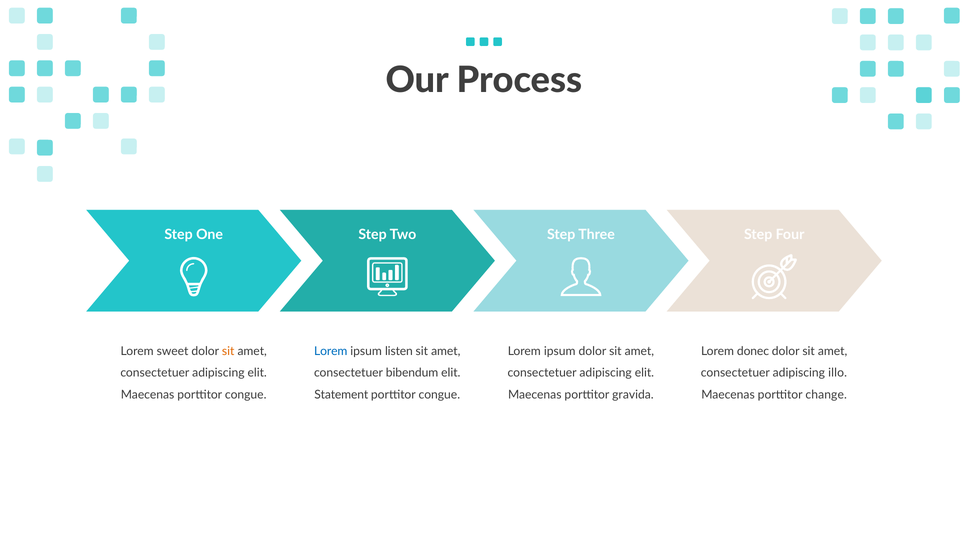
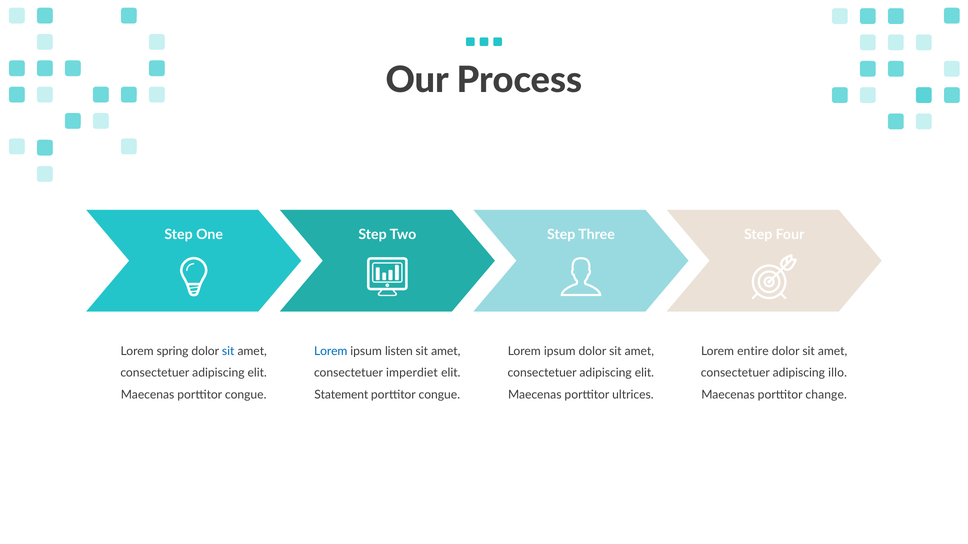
sweet: sweet -> spring
sit at (228, 352) colour: orange -> blue
donec: donec -> entire
bibendum: bibendum -> imperdiet
gravida: gravida -> ultrices
